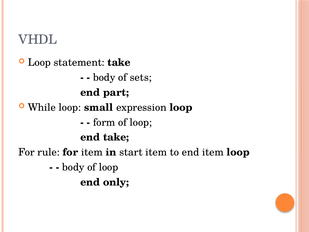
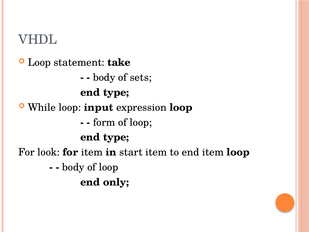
part at (116, 92): part -> type
small: small -> input
take at (116, 137): take -> type
rule: rule -> look
